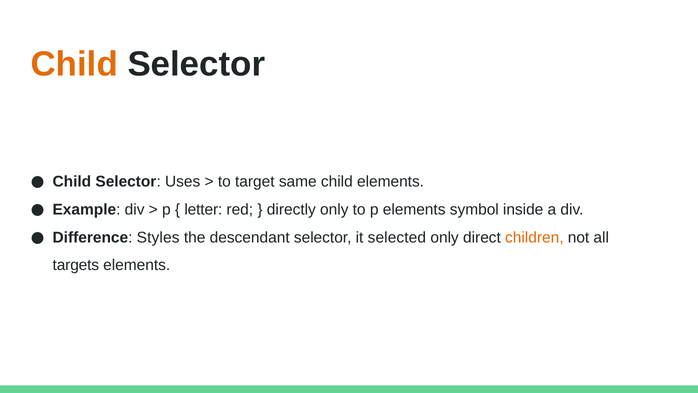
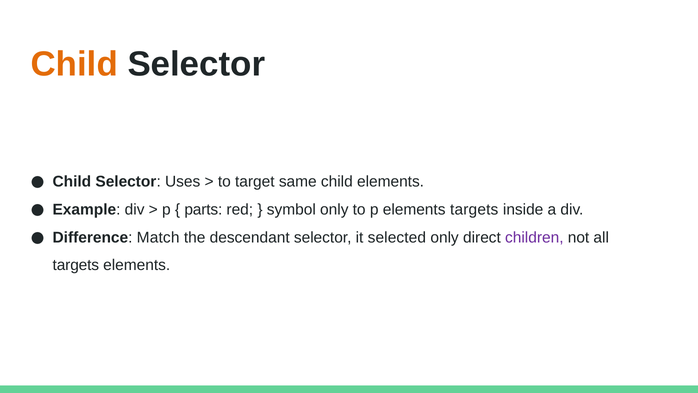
letter: letter -> parts
directly: directly -> symbol
elements symbol: symbol -> targets
Styles: Styles -> Match
children colour: orange -> purple
